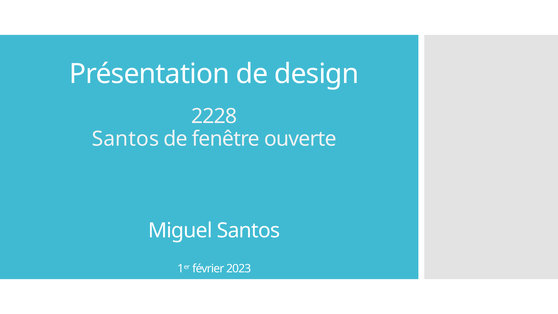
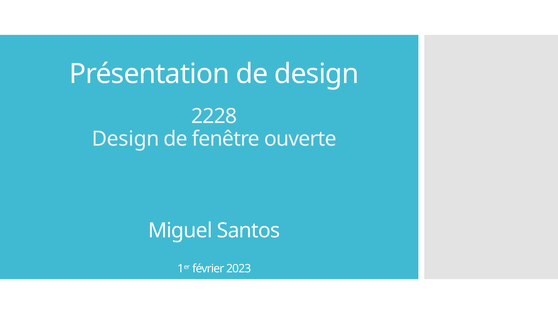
Santos at (125, 139): Santos -> Design
